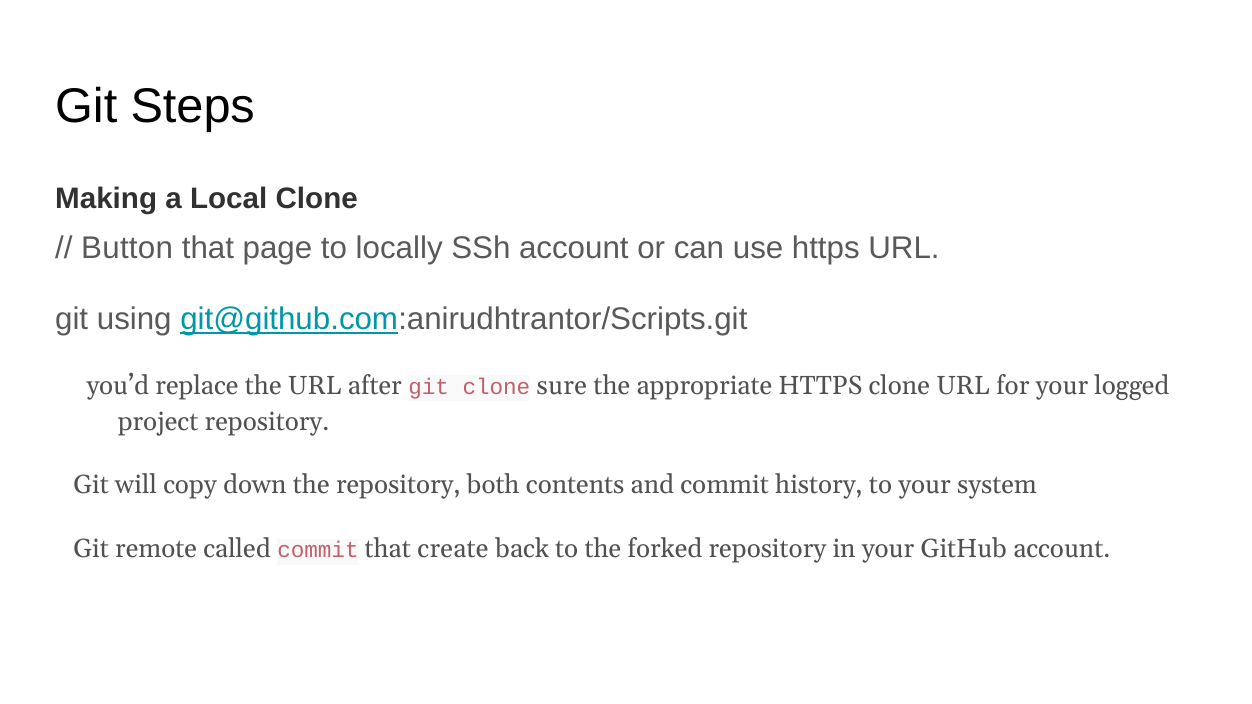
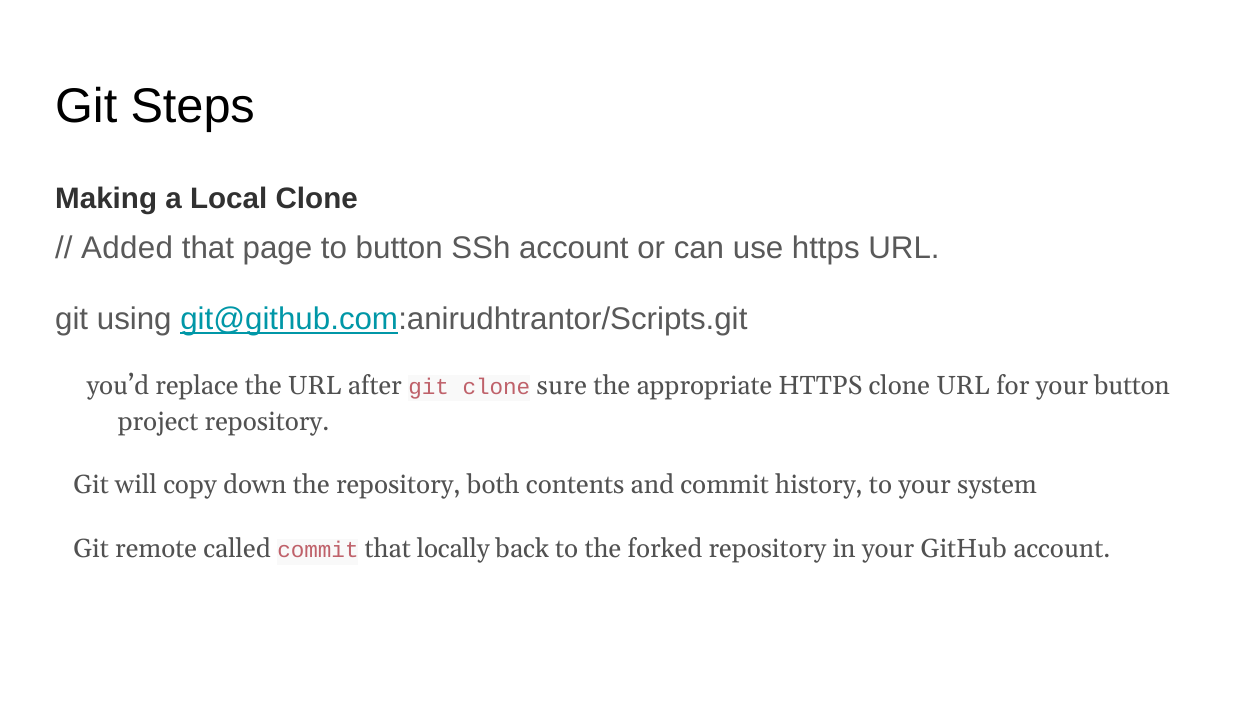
Button: Button -> Added
to locally: locally -> button
your logged: logged -> button
create: create -> locally
